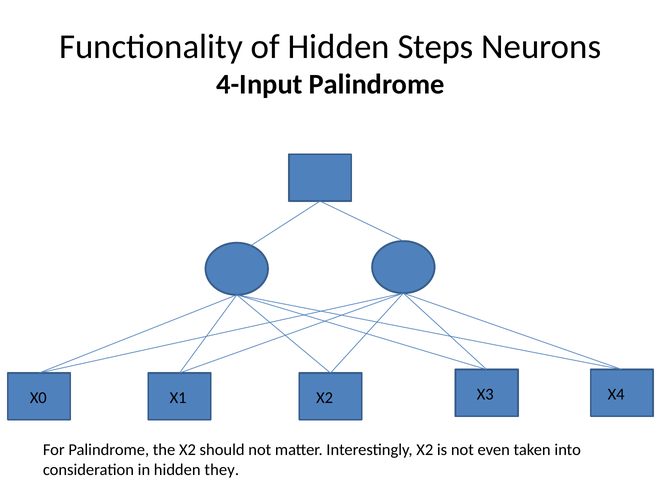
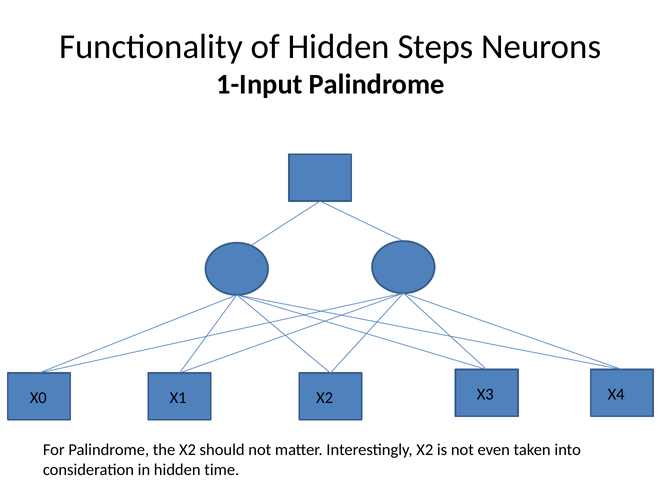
4-Input: 4-Input -> 1-Input
they: they -> time
